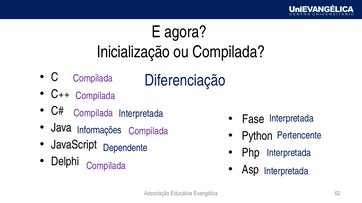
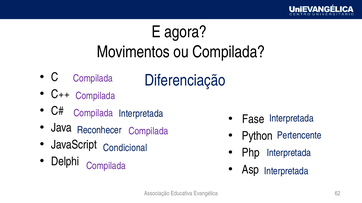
Inicialização: Inicialização -> Movimentos
Informações: Informações -> Reconhecer
Dependente: Dependente -> Condicional
